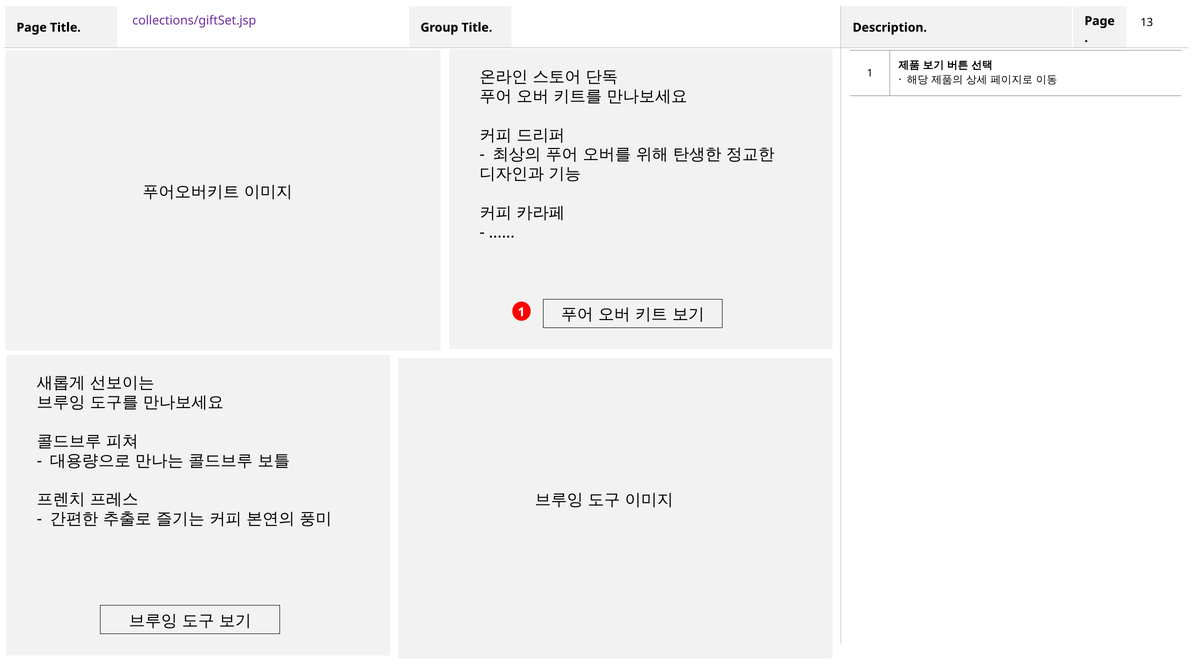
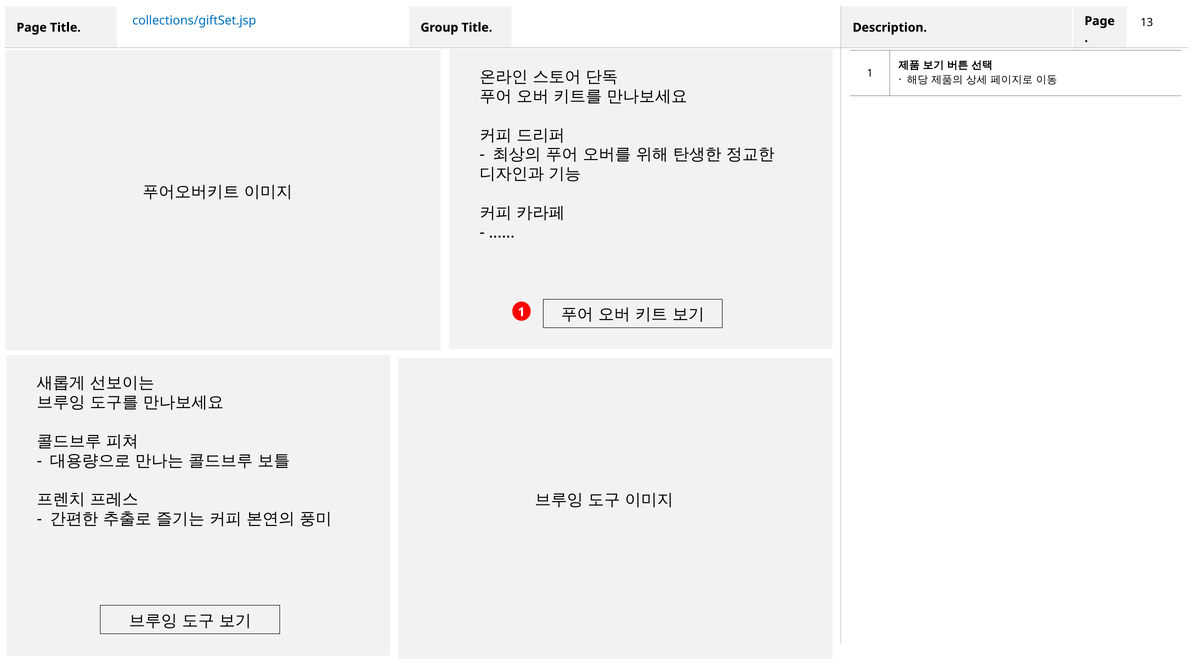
collections/giftSet.jsp colour: purple -> blue
